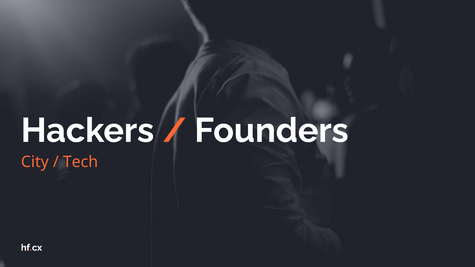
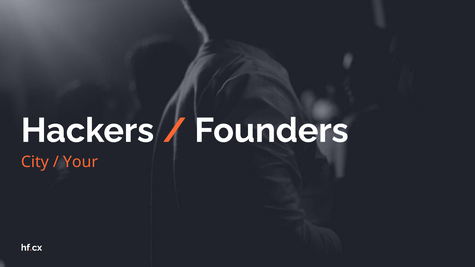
Tech: Tech -> Your
